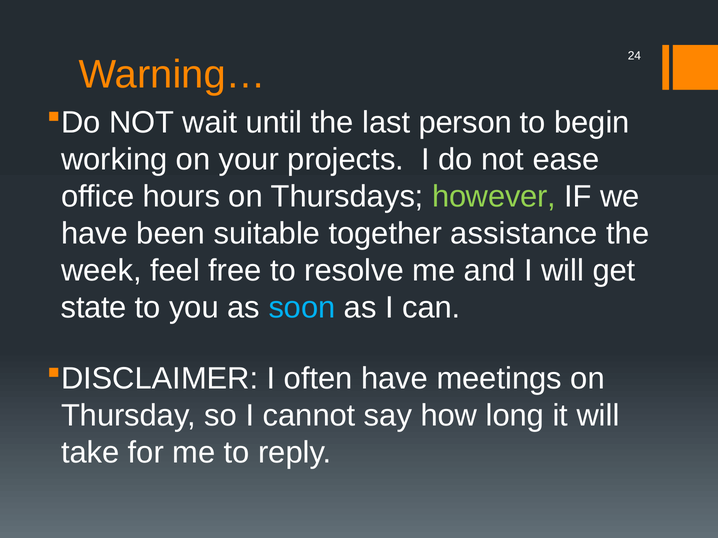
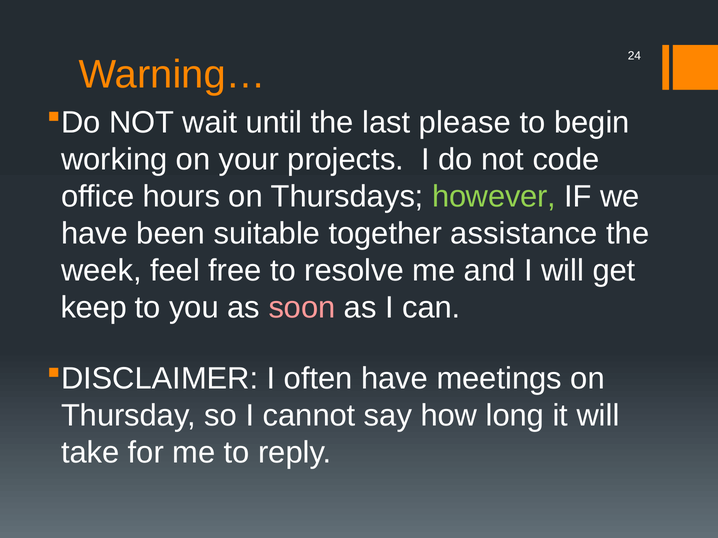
person: person -> please
ease: ease -> code
state: state -> keep
soon colour: light blue -> pink
